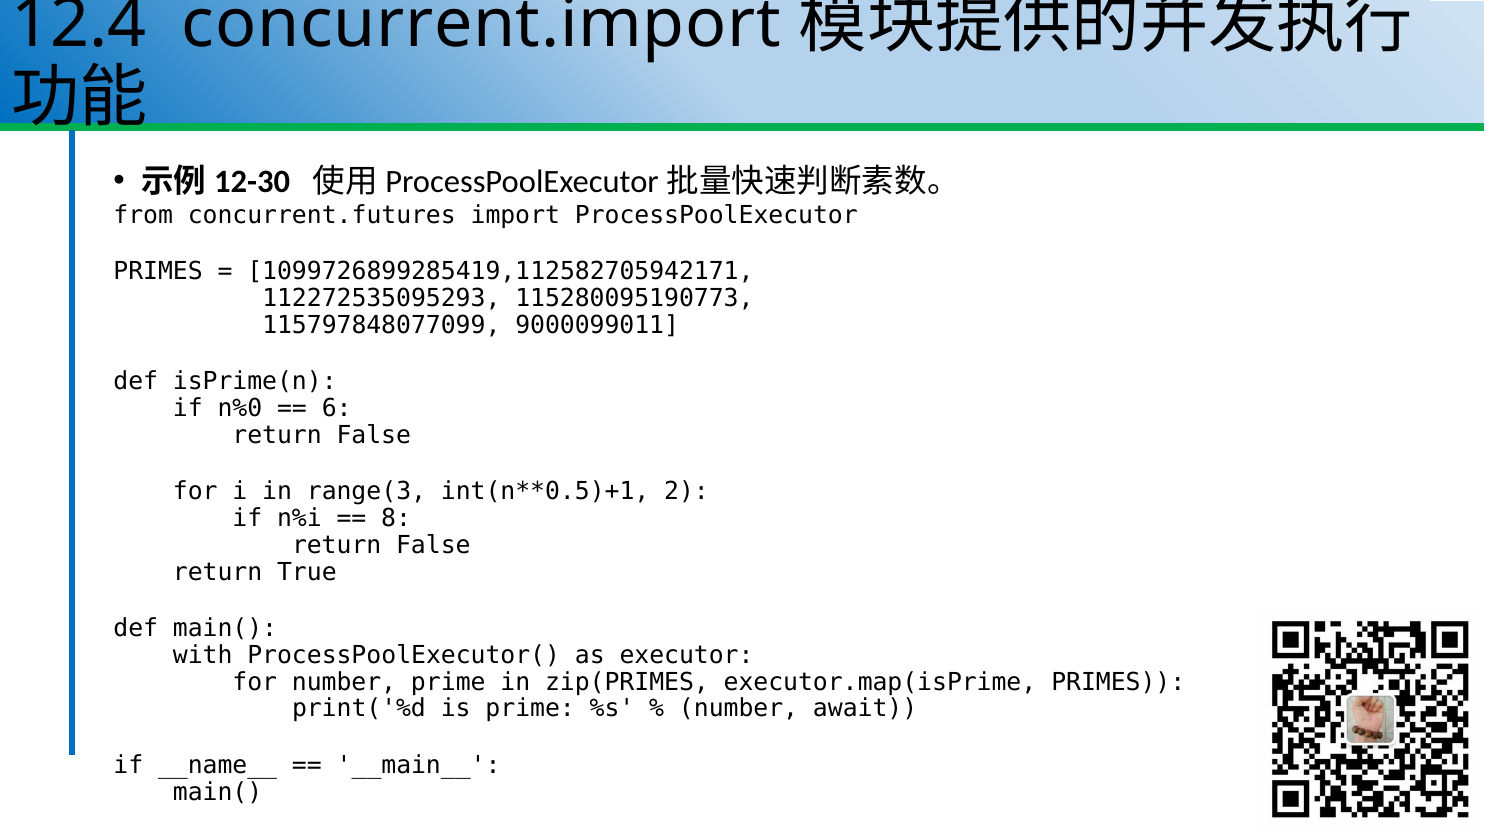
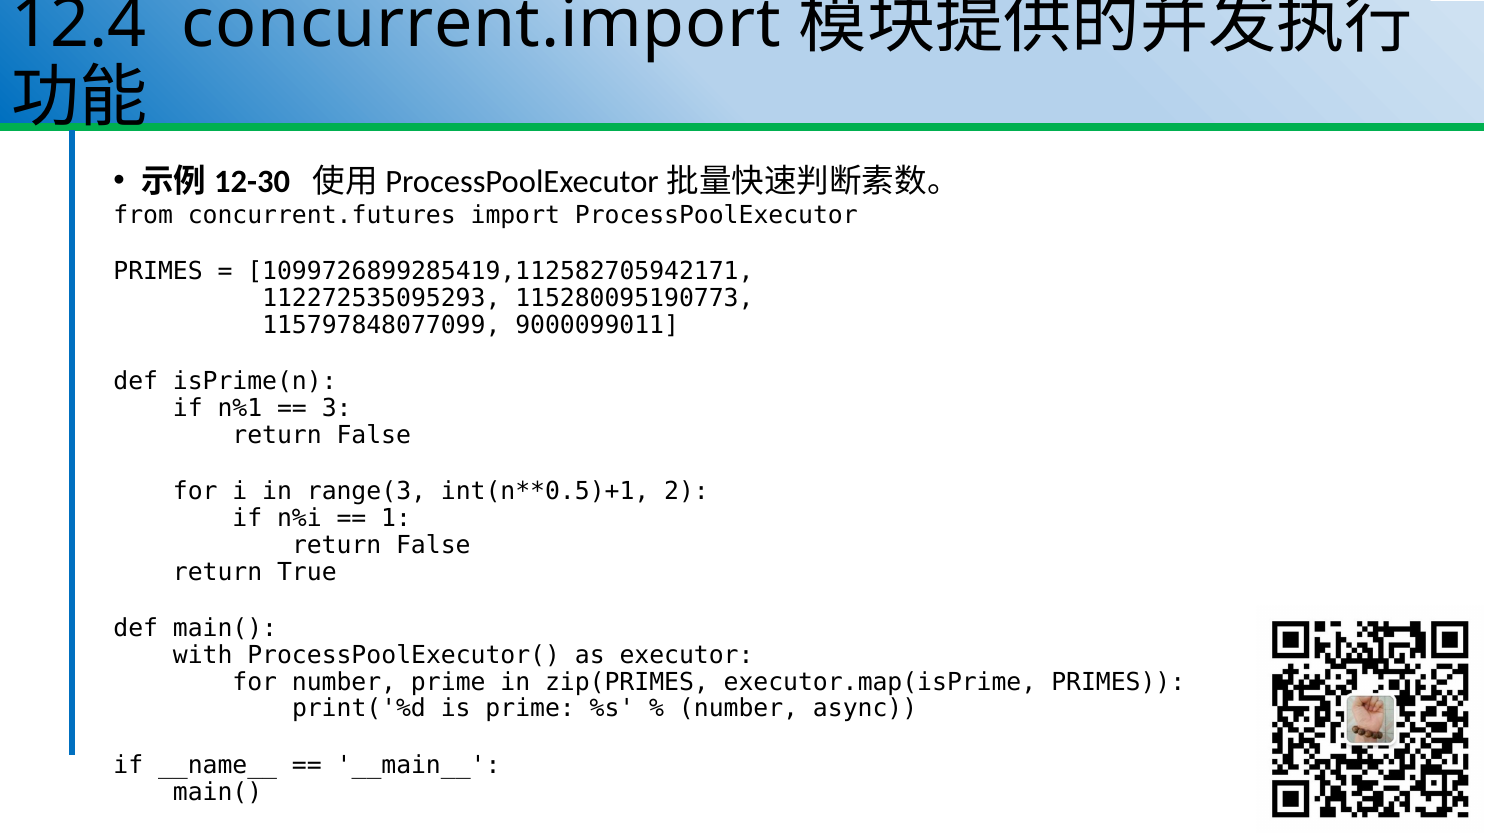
n%0: n%0 -> n%1
6: 6 -> 3
8: 8 -> 1
await: await -> async
